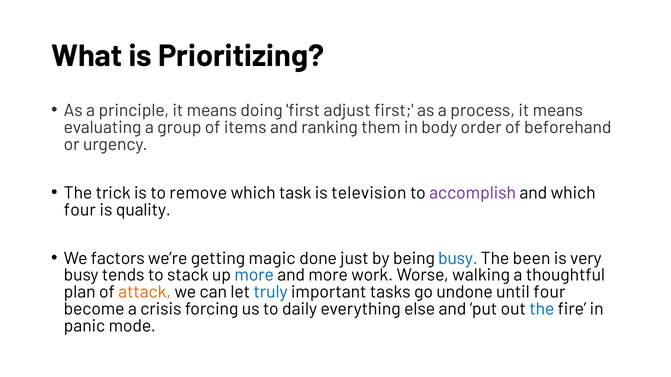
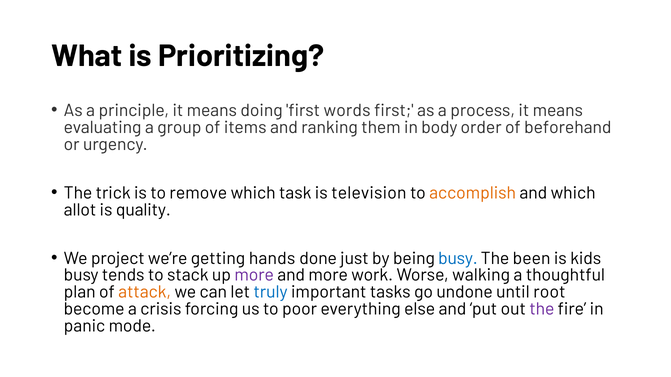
adjust: adjust -> words
accomplish colour: purple -> orange
four at (80, 210): four -> allot
factors: factors -> project
magic: magic -> hands
very: very -> kids
more at (254, 276) colour: blue -> purple
until four: four -> root
daily: daily -> poor
the at (542, 309) colour: blue -> purple
